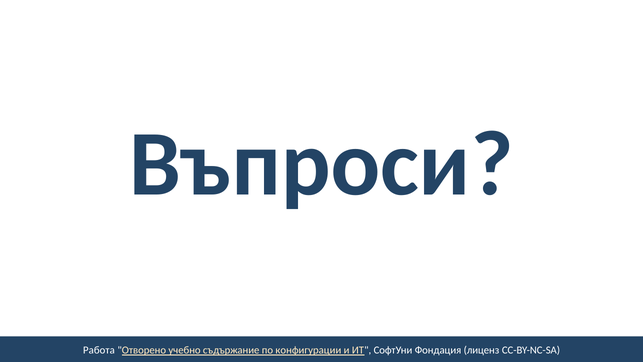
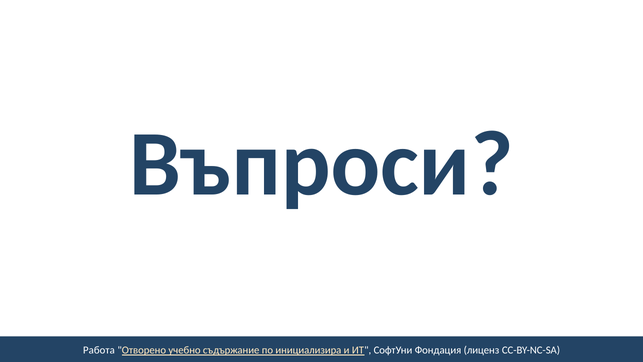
конфигурации: конфигурации -> инициализира
